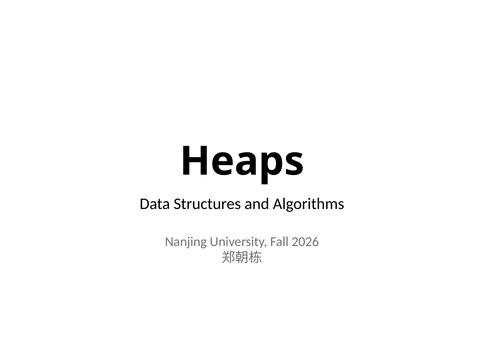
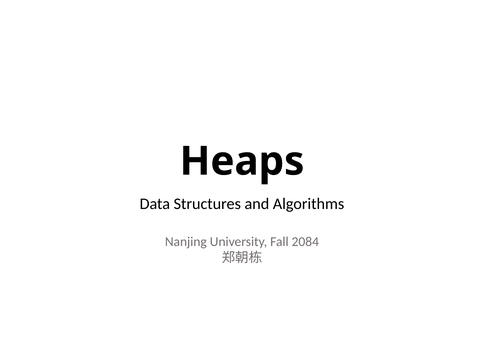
2026: 2026 -> 2084
